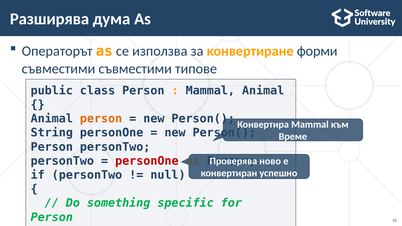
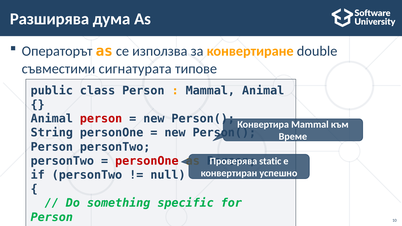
форми: форми -> double
съвместими съвместими: съвместими -> сигнатурата
person at (101, 119) colour: orange -> red
ново: ново -> static
